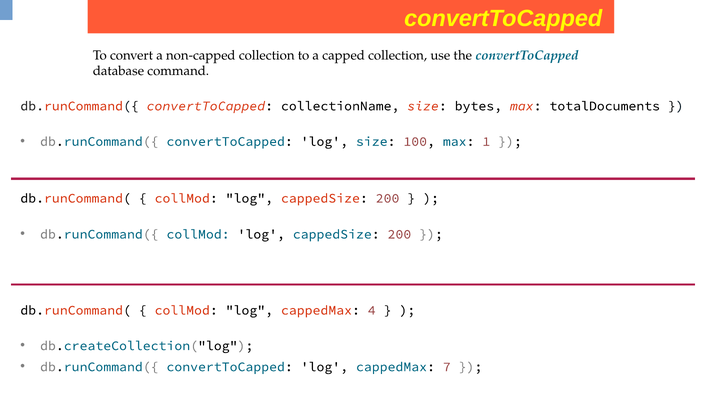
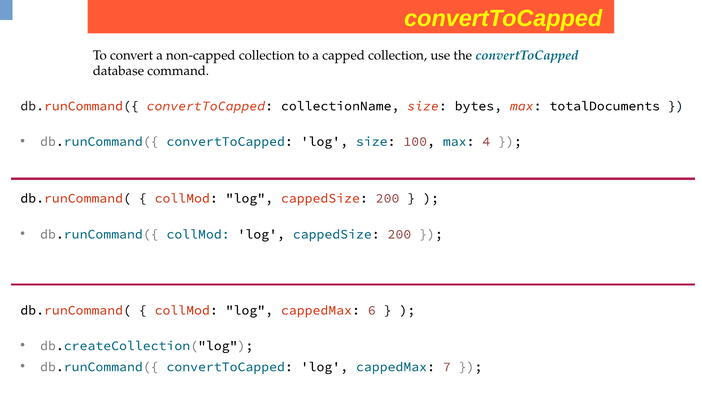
1: 1 -> 4
4: 4 -> 6
